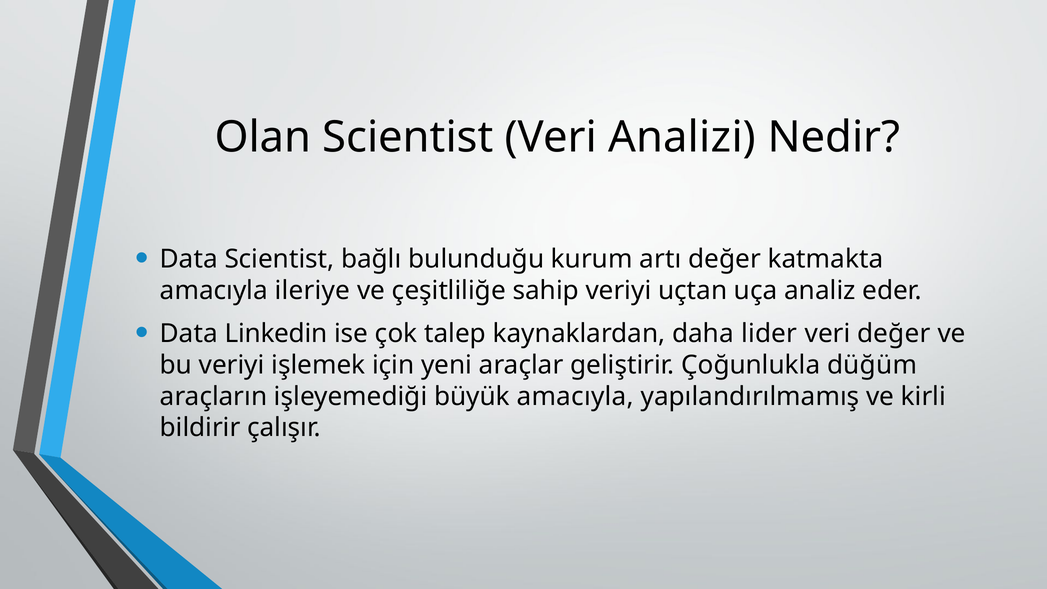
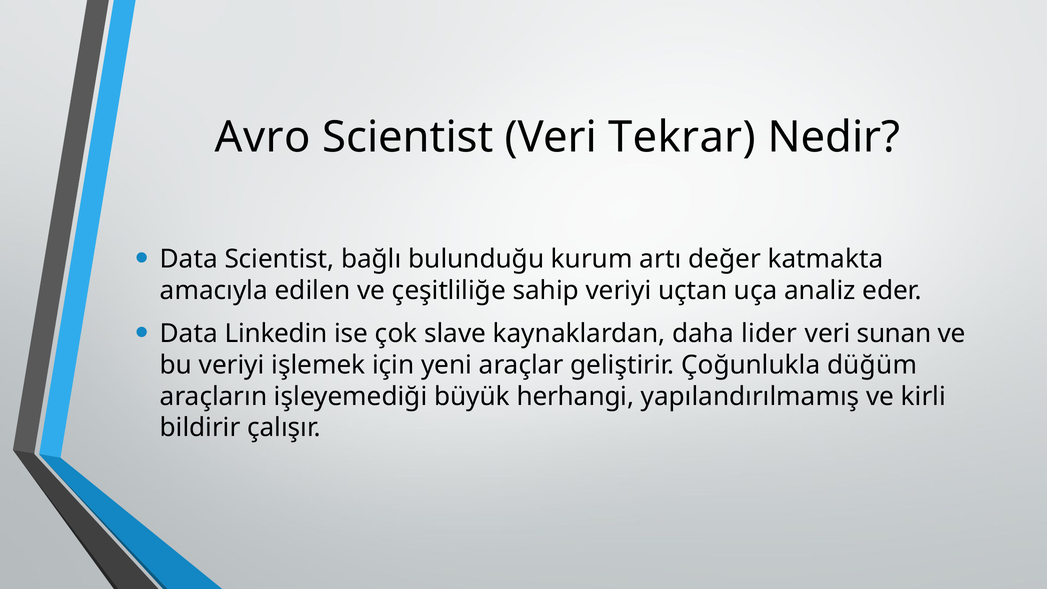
Olan: Olan -> Avro
Analizi: Analizi -> Tekrar
ileriye: ileriye -> edilen
talep: talep -> slave
veri değer: değer -> sunan
büyük amacıyla: amacıyla -> herhangi
